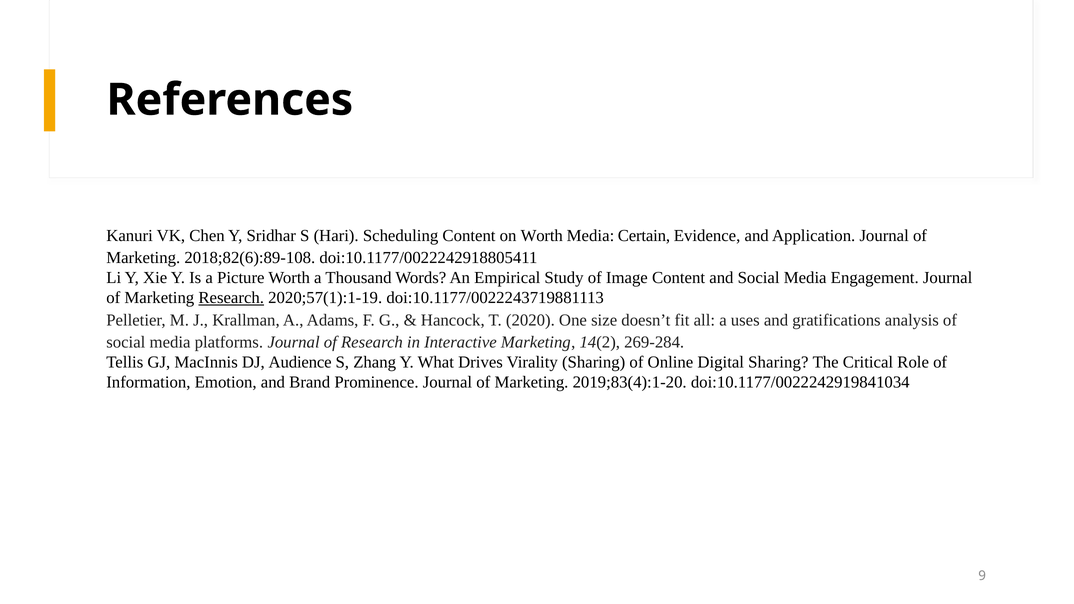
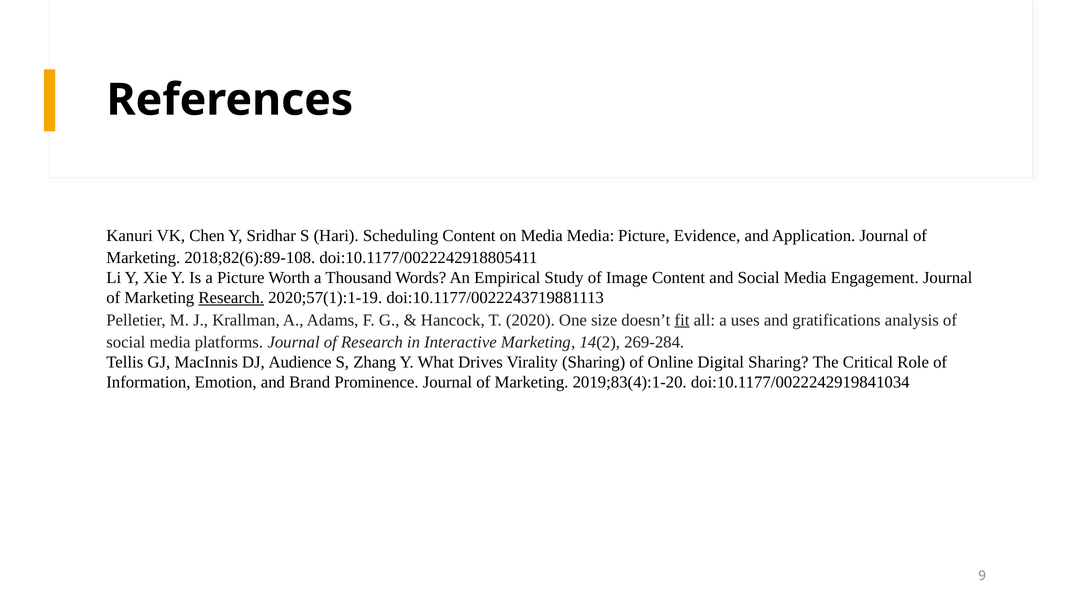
on Worth: Worth -> Media
Media Certain: Certain -> Picture
fit underline: none -> present
